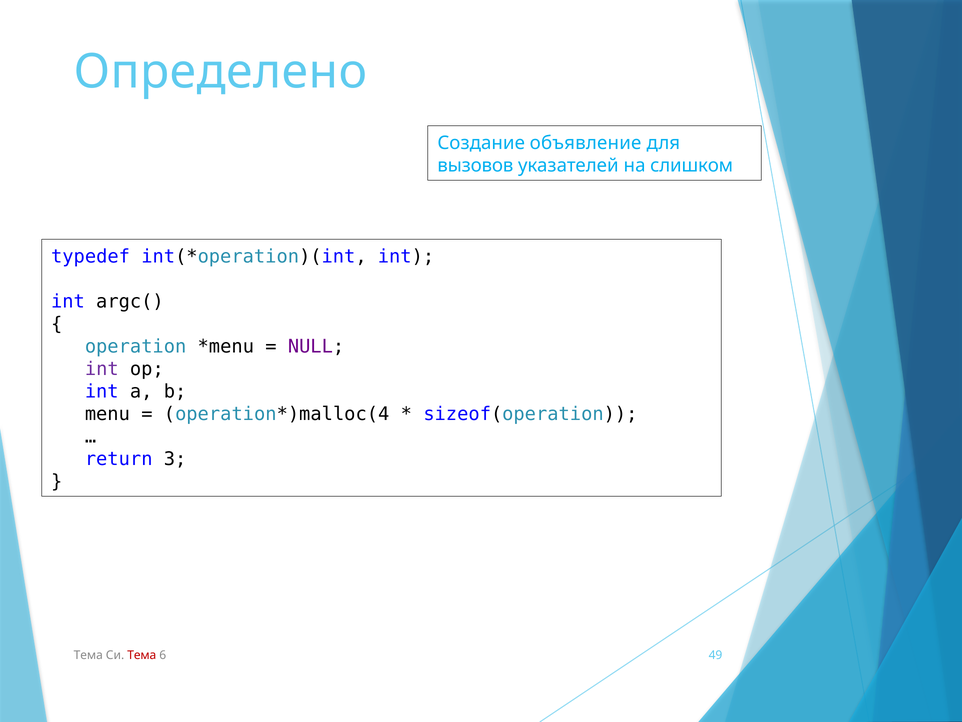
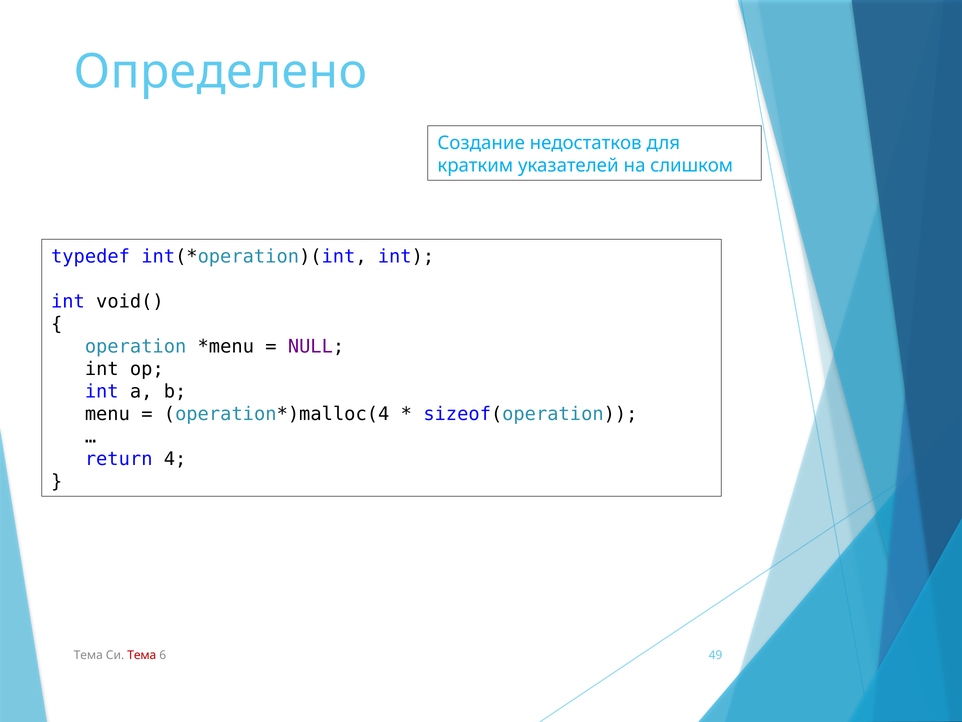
объявление: объявление -> недостатков
вызовов: вызовов -> кратким
argc(: argc( -> void(
int at (102, 369) colour: purple -> black
3: 3 -> 4
